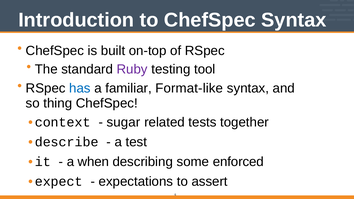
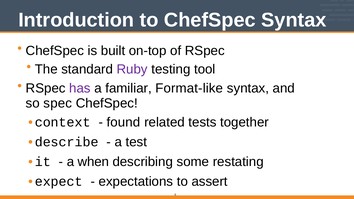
has colour: blue -> purple
thing: thing -> spec
sugar: sugar -> found
enforced: enforced -> restating
